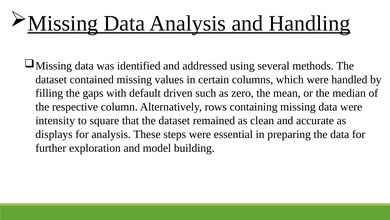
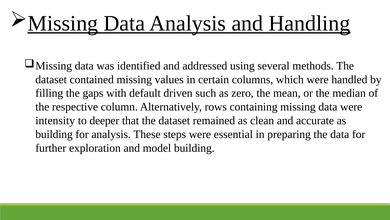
square: square -> deeper
displays at (54, 134): displays -> building
